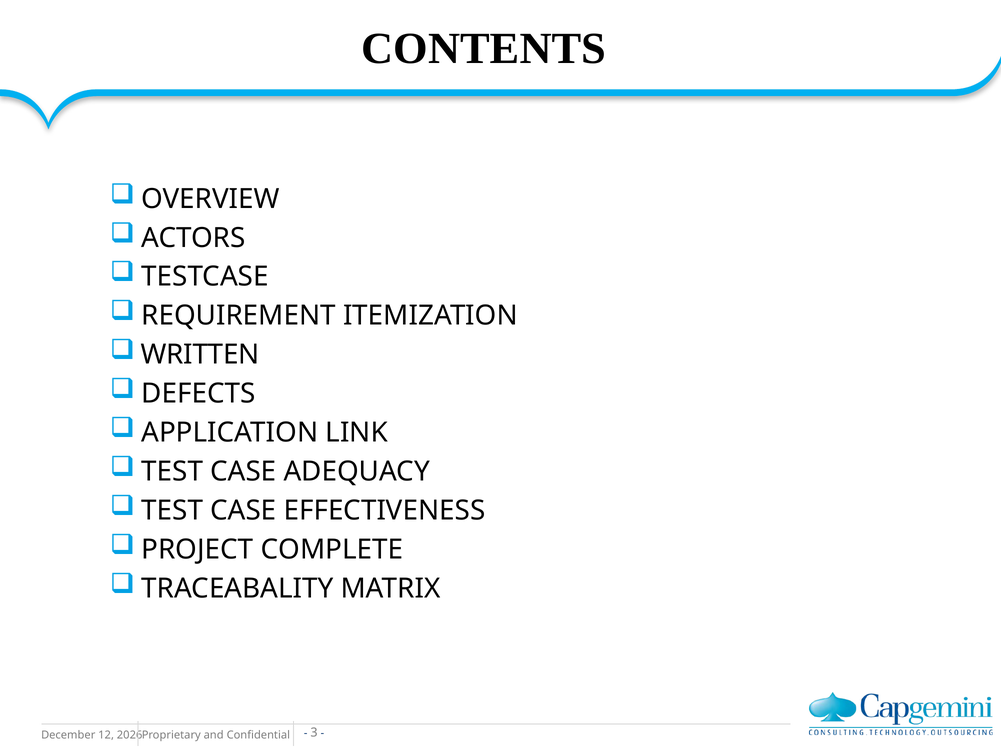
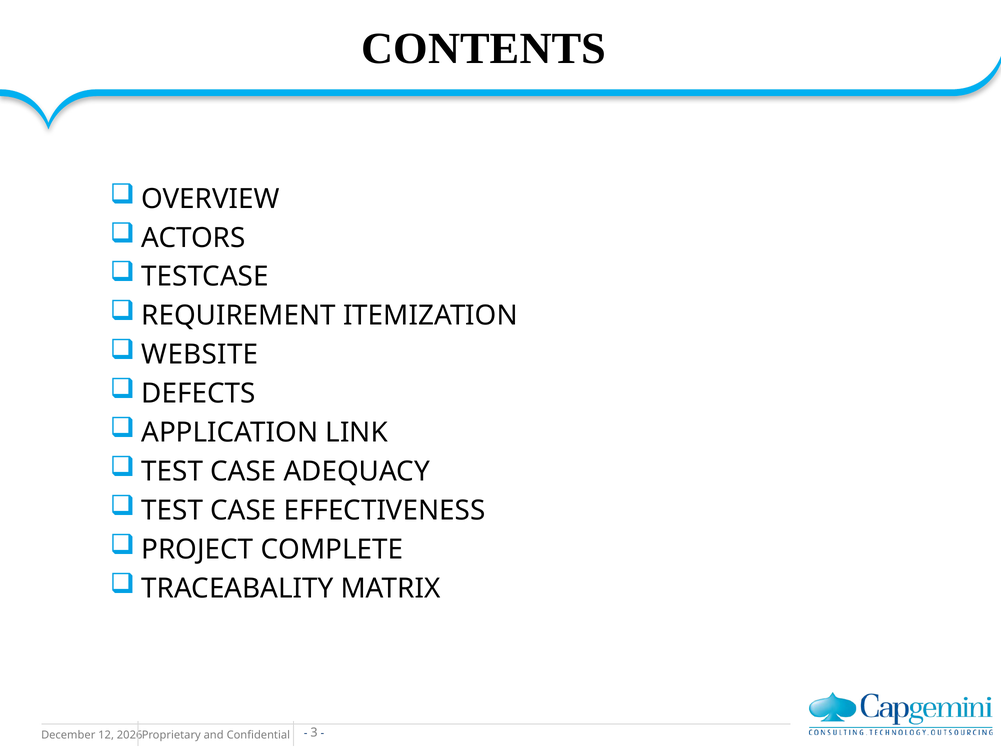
WRITTEN: WRITTEN -> WEBSITE
